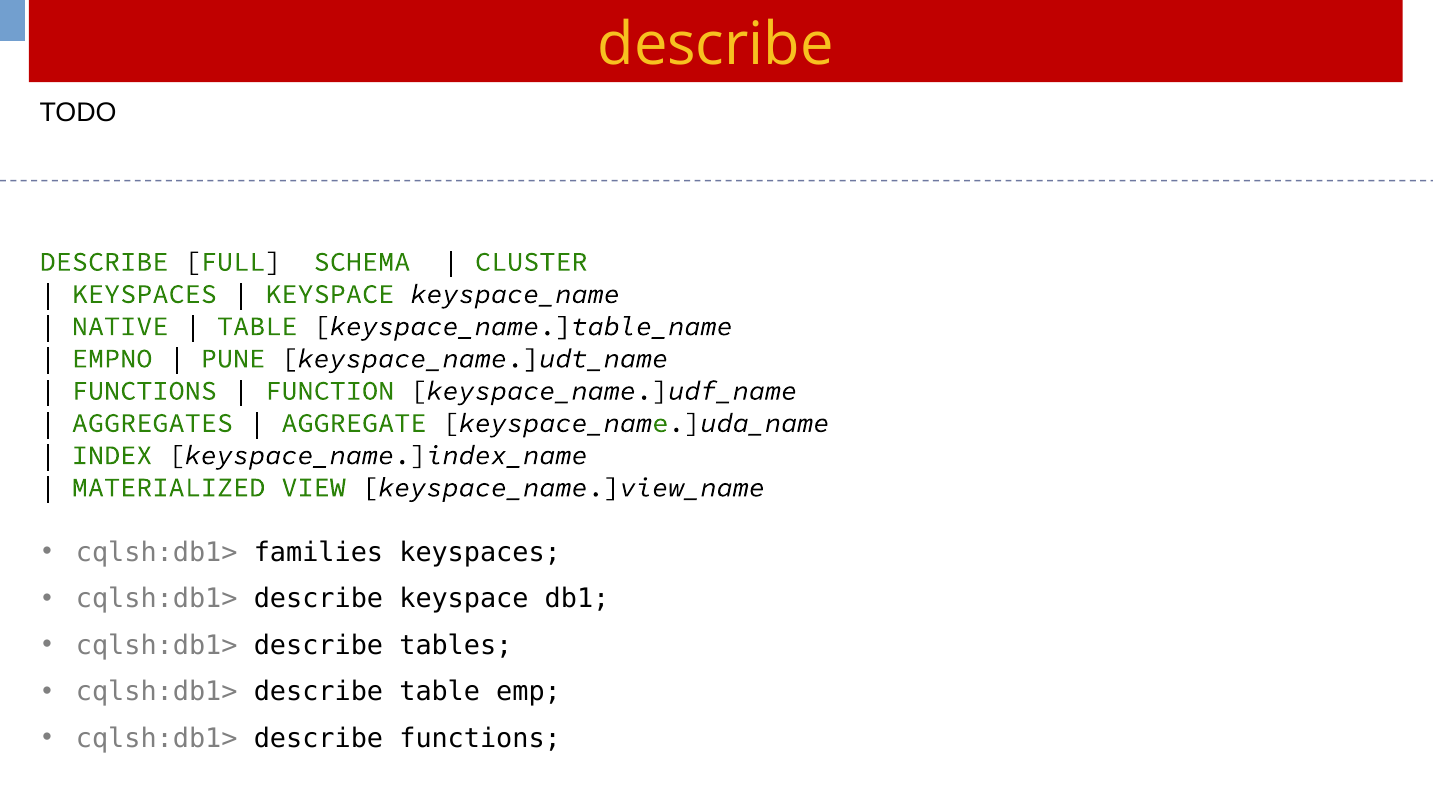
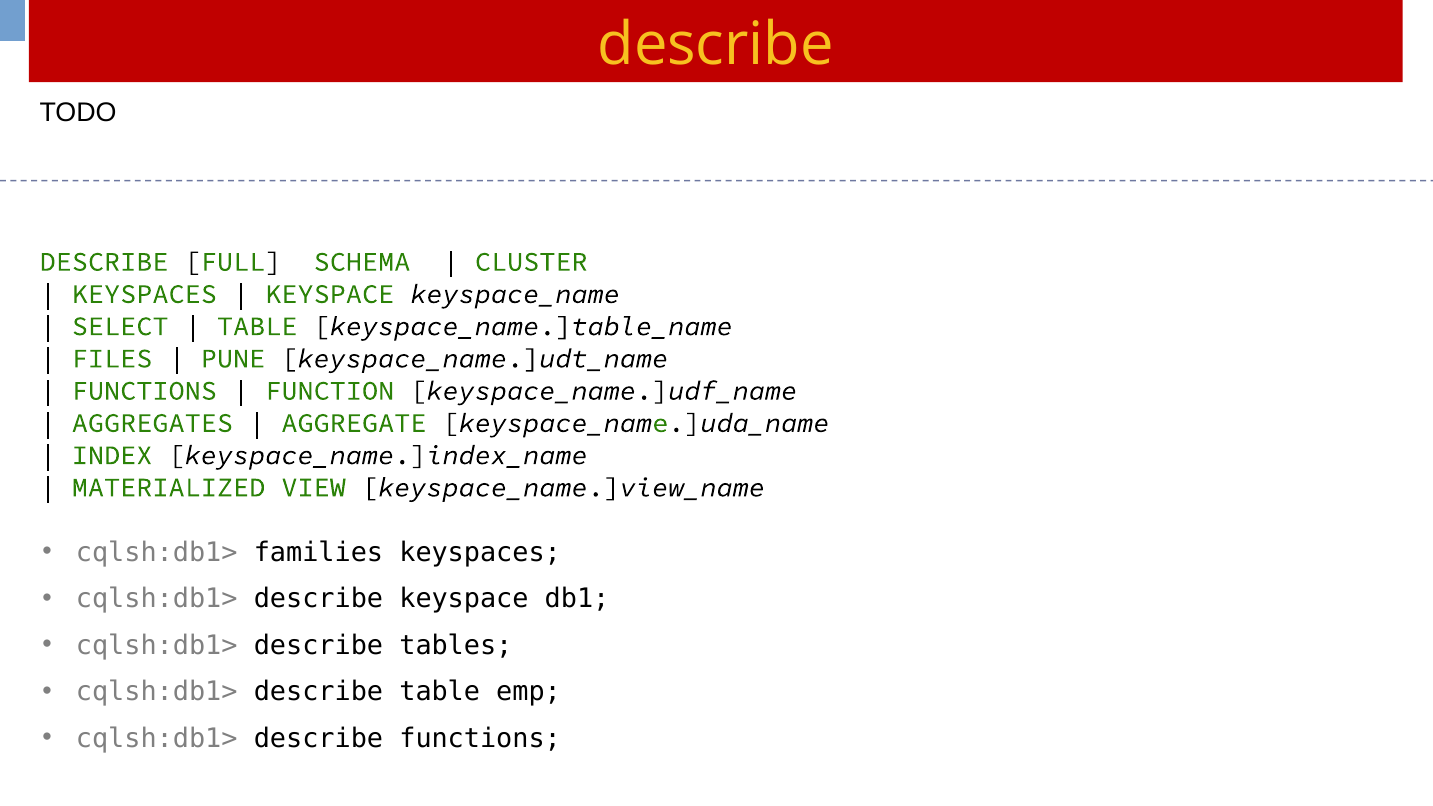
NATIVE: NATIVE -> SELECT
EMPNO: EMPNO -> FILES
